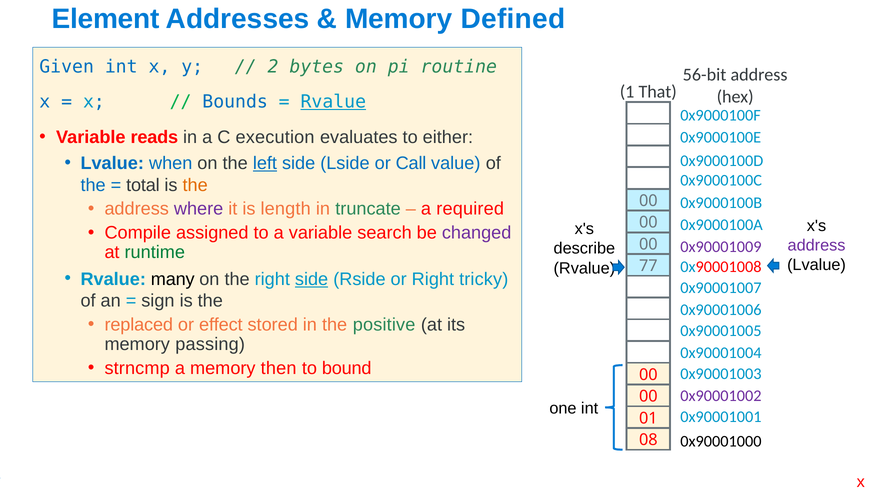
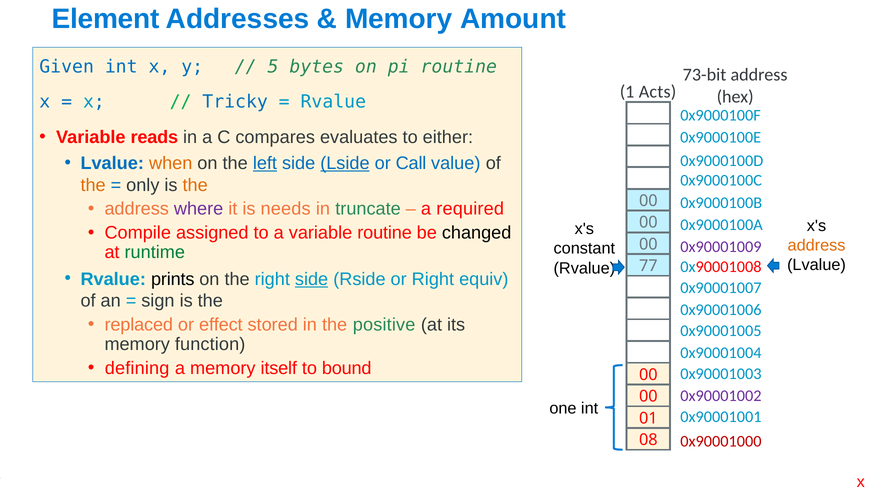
Defined: Defined -> Amount
2: 2 -> 5
56-bit: 56-bit -> 73-bit
That: That -> Acts
Bounds: Bounds -> Tricky
Rvalue at (333, 102) underline: present -> none
execution: execution -> compares
when colour: blue -> orange
Lside underline: none -> present
the at (93, 185) colour: blue -> orange
total: total -> only
length: length -> needs
variable search: search -> routine
changed colour: purple -> black
address at (817, 245) colour: purple -> orange
describe: describe -> constant
many: many -> prints
tricky: tricky -> equiv
passing: passing -> function
strncmp: strncmp -> defining
then: then -> itself
0x90001000 colour: black -> red
